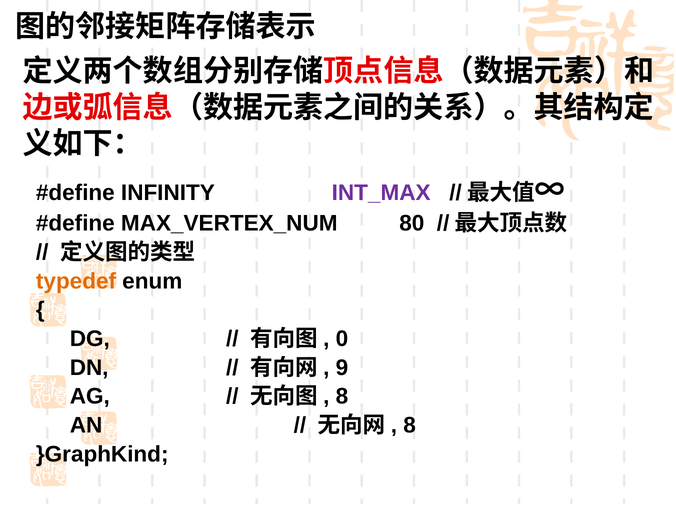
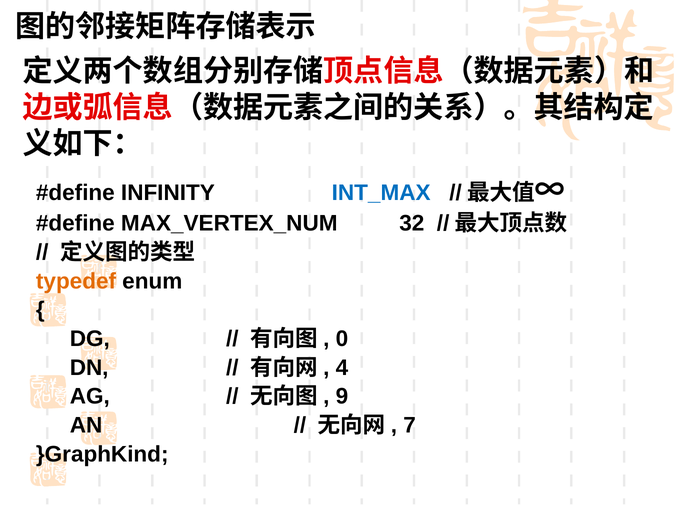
INT_MAX colour: purple -> blue
80: 80 -> 32
9: 9 -> 4
8 at (342, 396): 8 -> 9
8 at (410, 425): 8 -> 7
